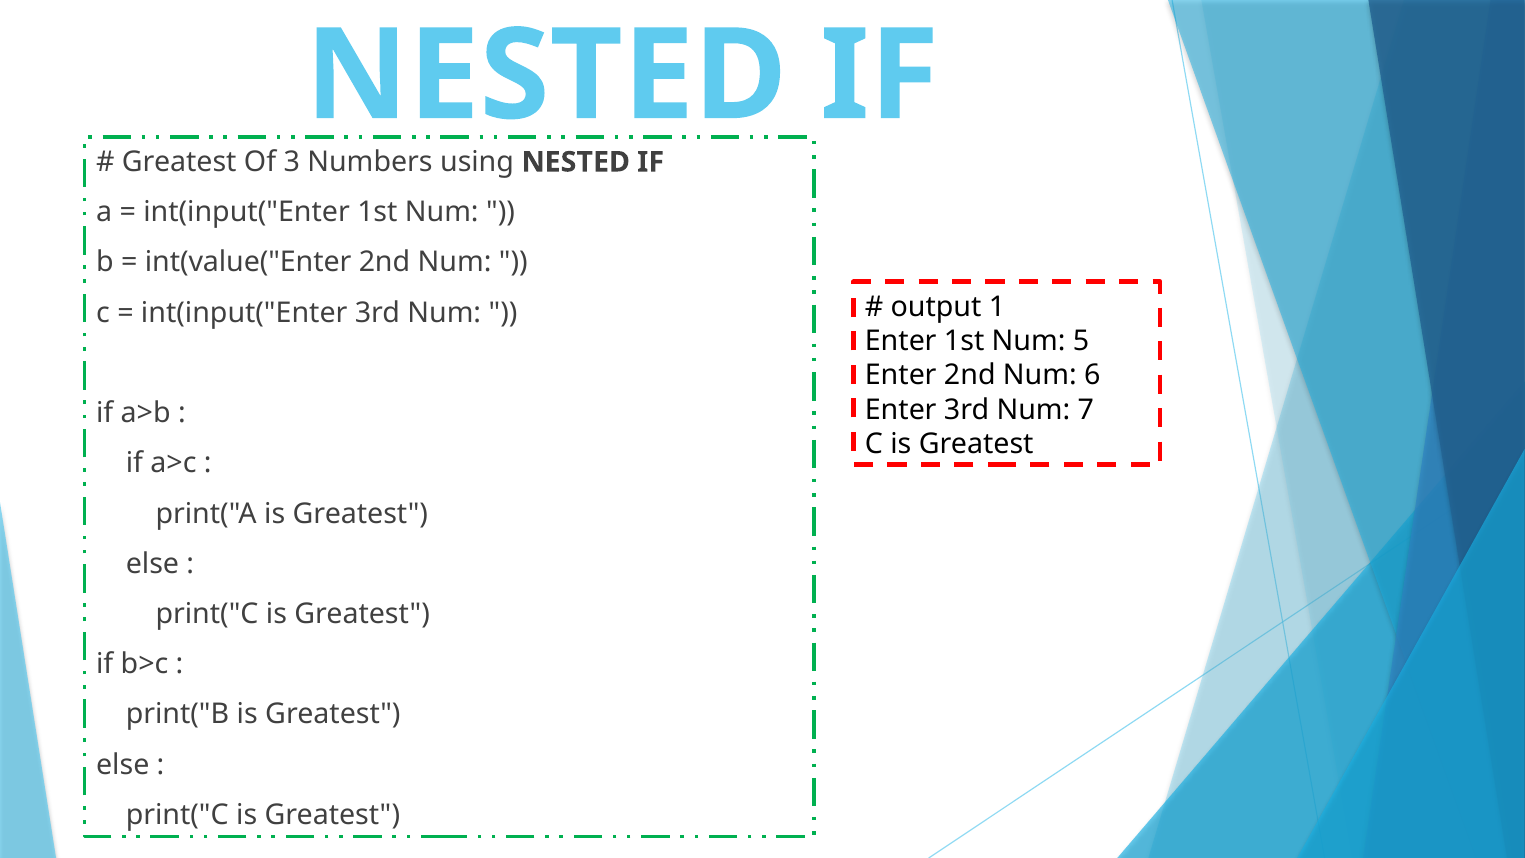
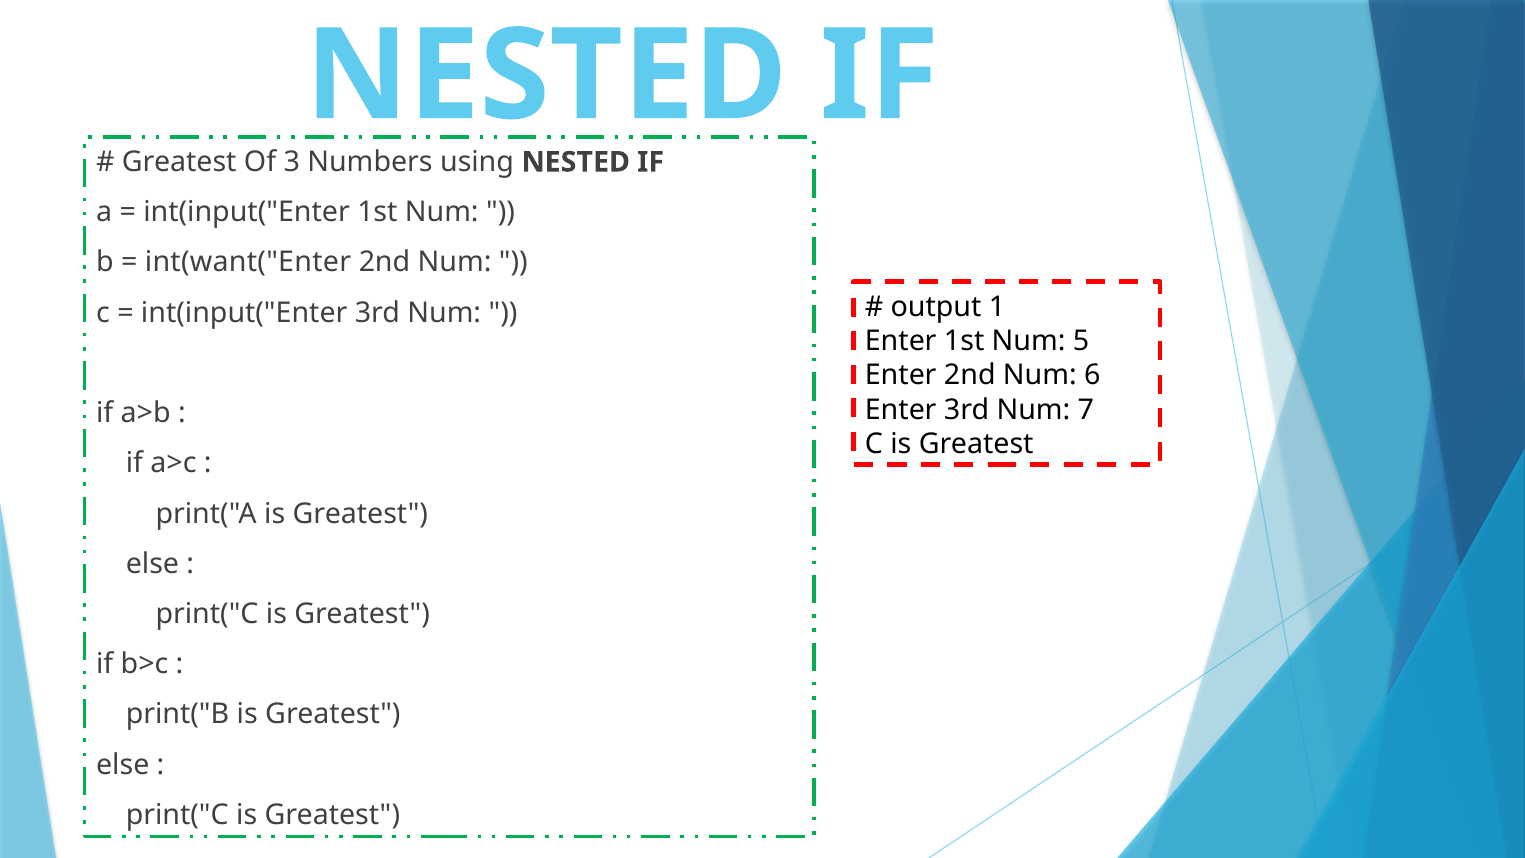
int(value("Enter: int(value("Enter -> int(want("Enter
